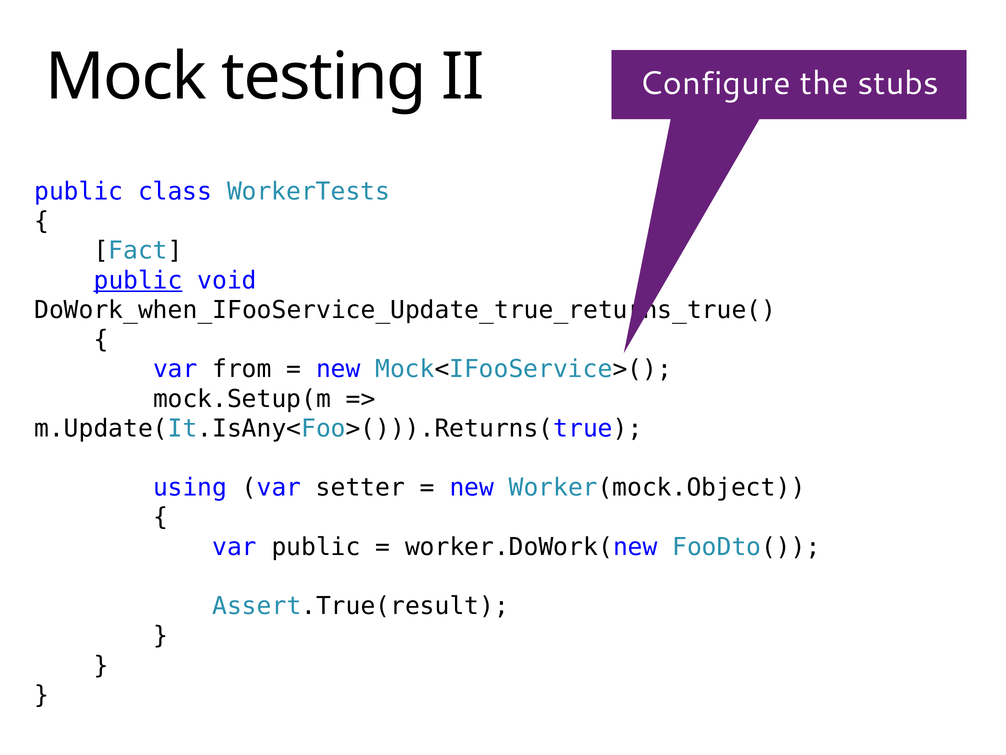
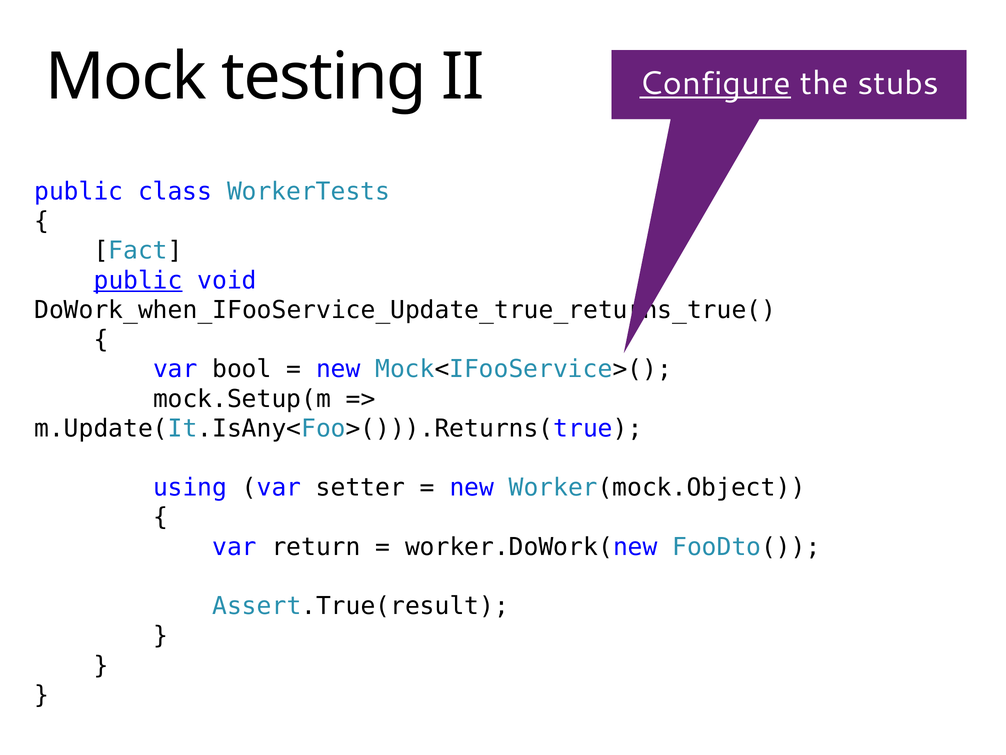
Configure underline: none -> present
from: from -> bool
var public: public -> return
